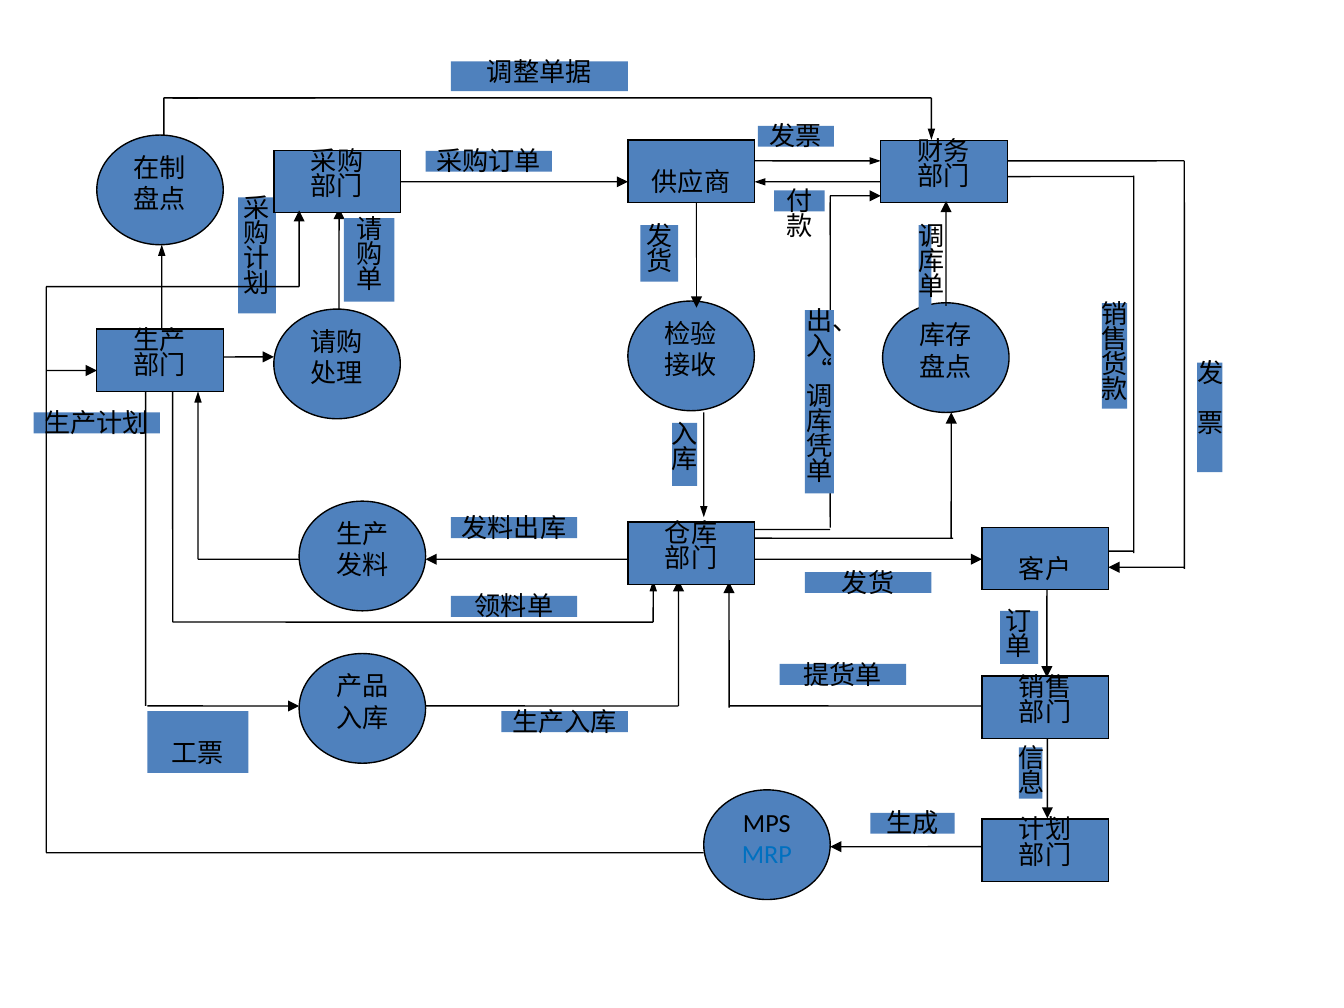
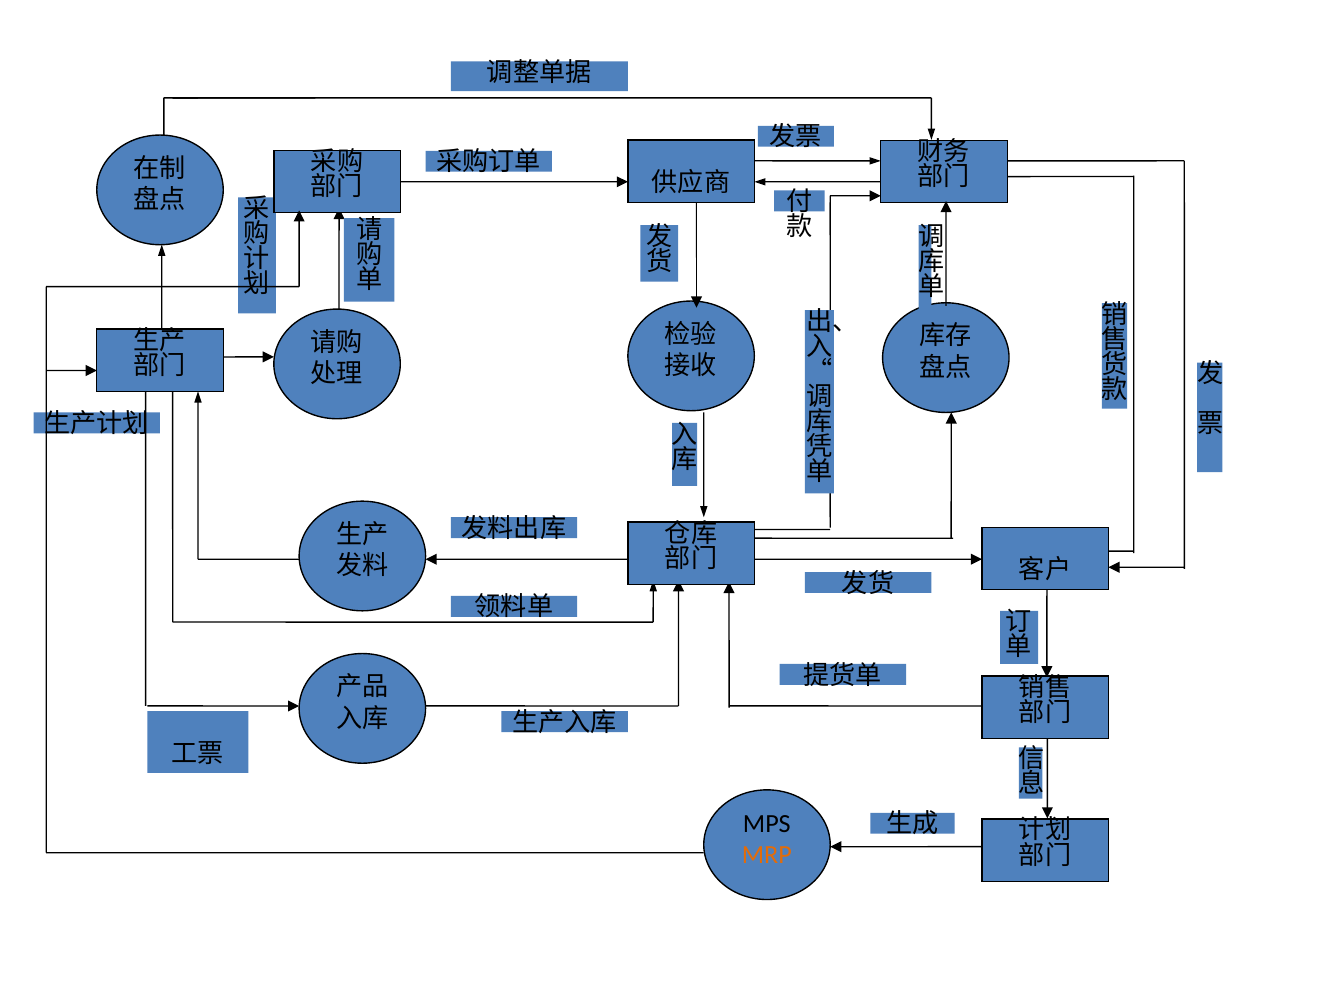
MRP colour: blue -> orange
